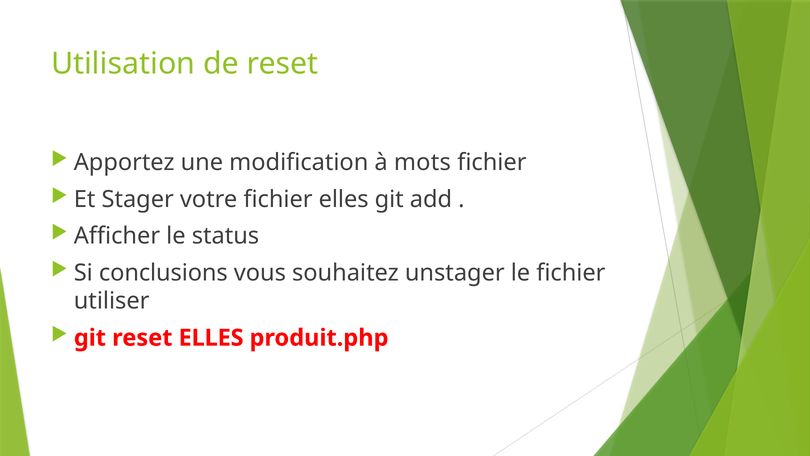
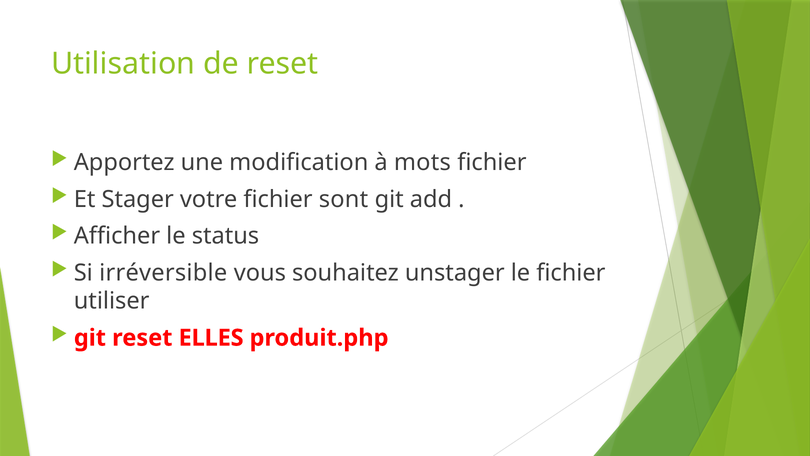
fichier elles: elles -> sont
conclusions: conclusions -> irréversible
